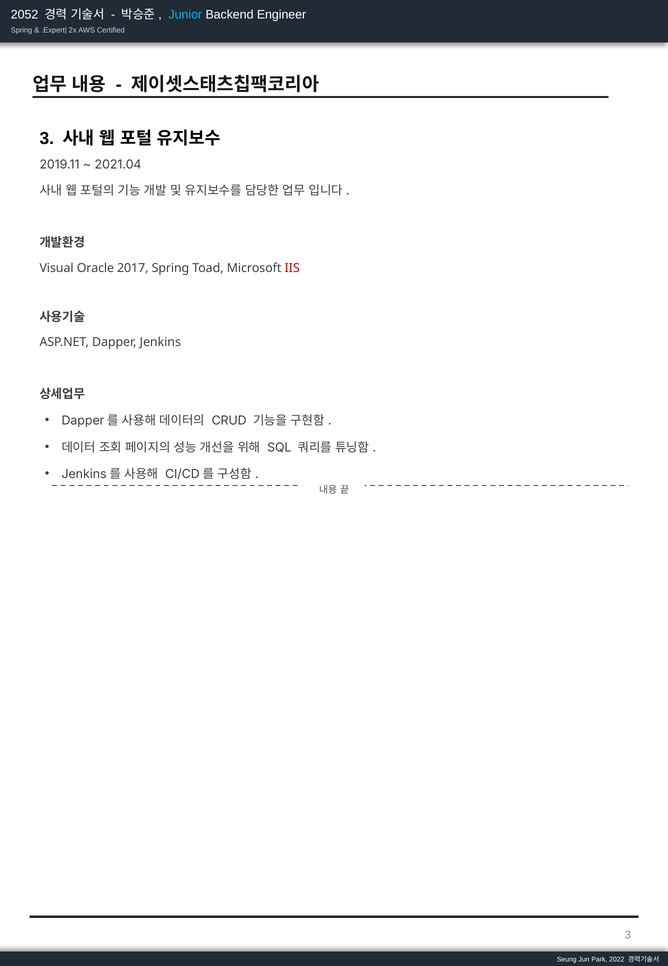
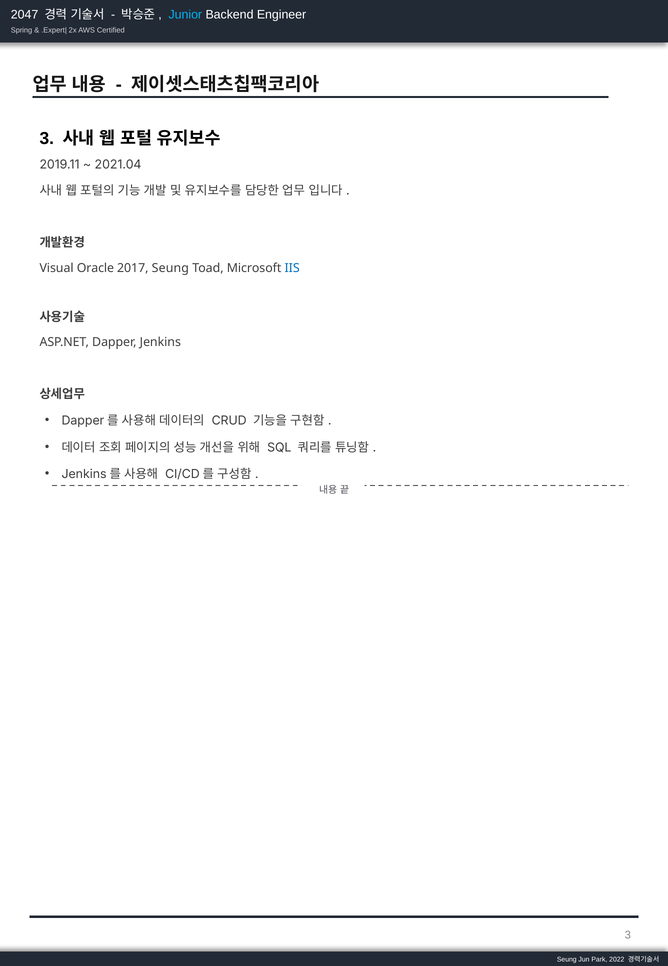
2052: 2052 -> 2047
2017 Spring: Spring -> Seung
IIS colour: red -> blue
